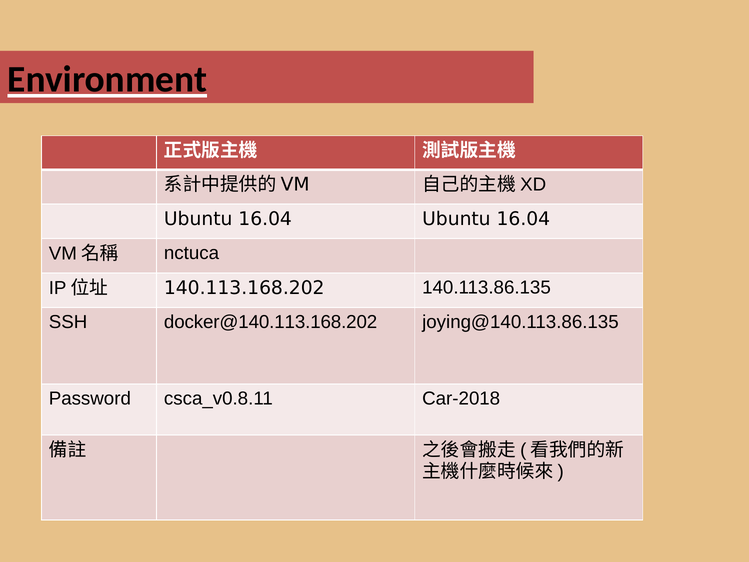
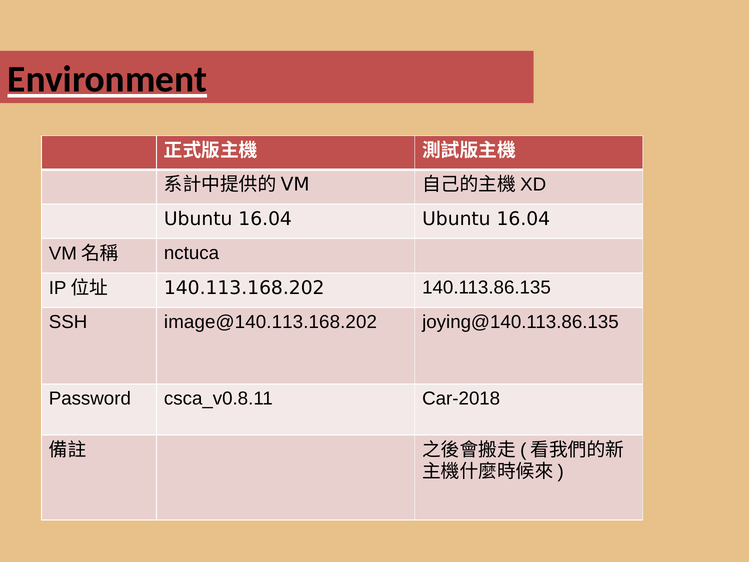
docker@140.113.168.202: docker@140.113.168.202 -> image@140.113.168.202
